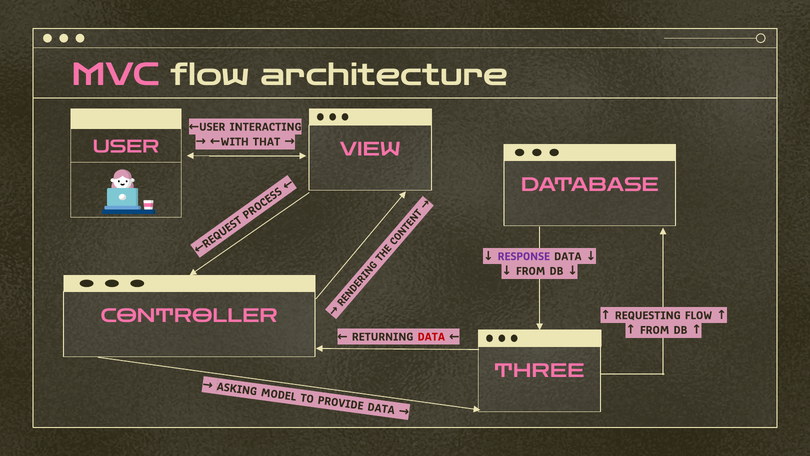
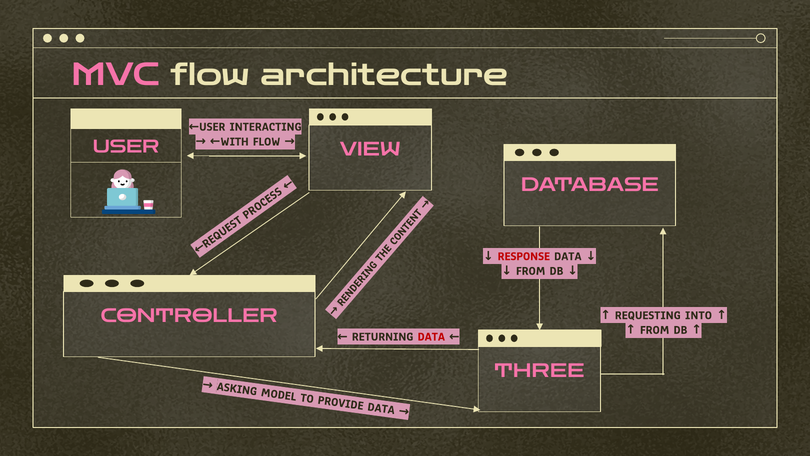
THAT at (267, 141): THAT -> FLOW
RESPONSE colour: purple -> red
REQUESTING FLOW: FLOW -> INTO
